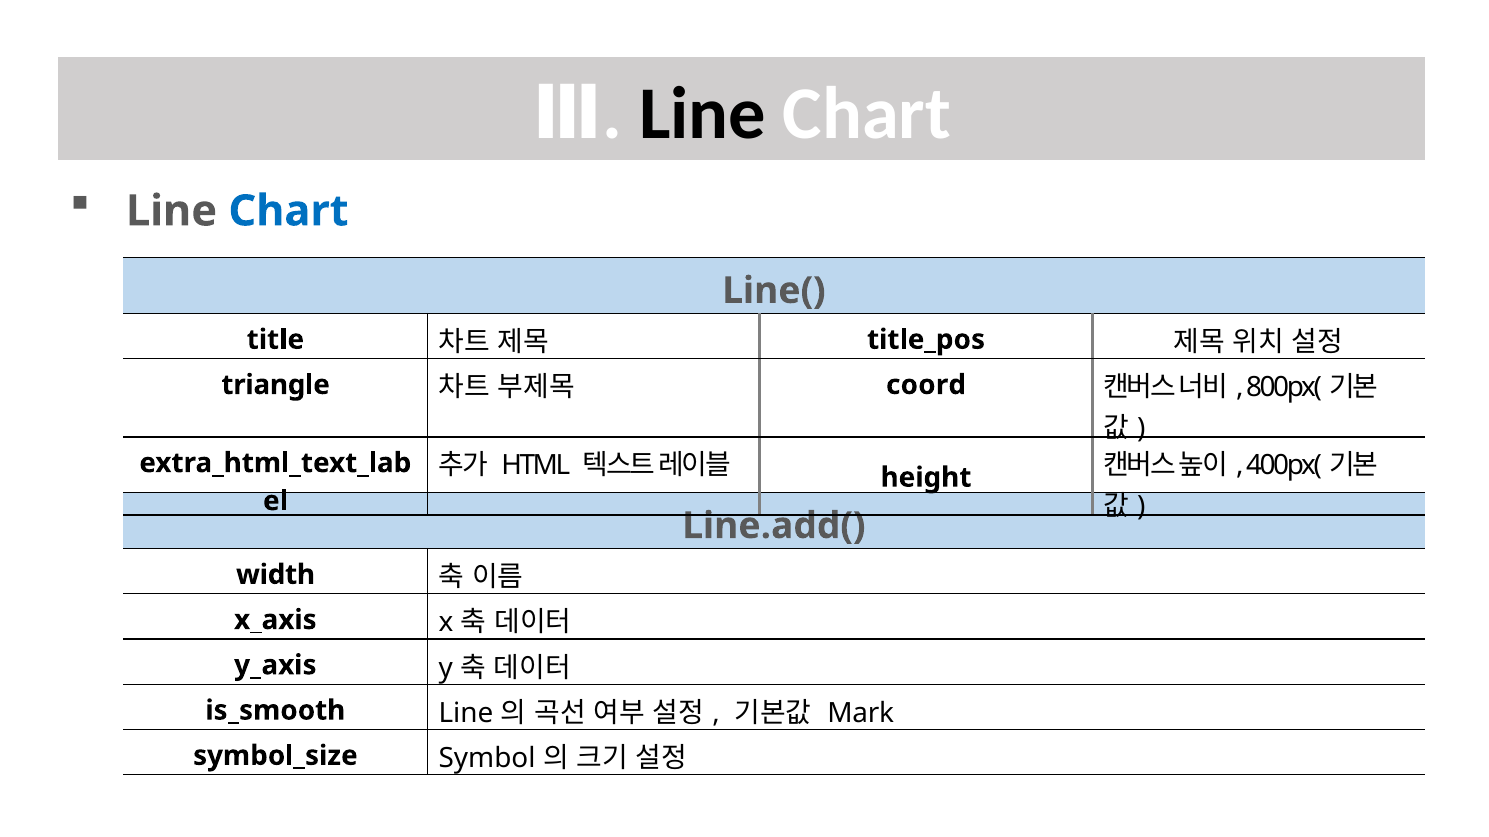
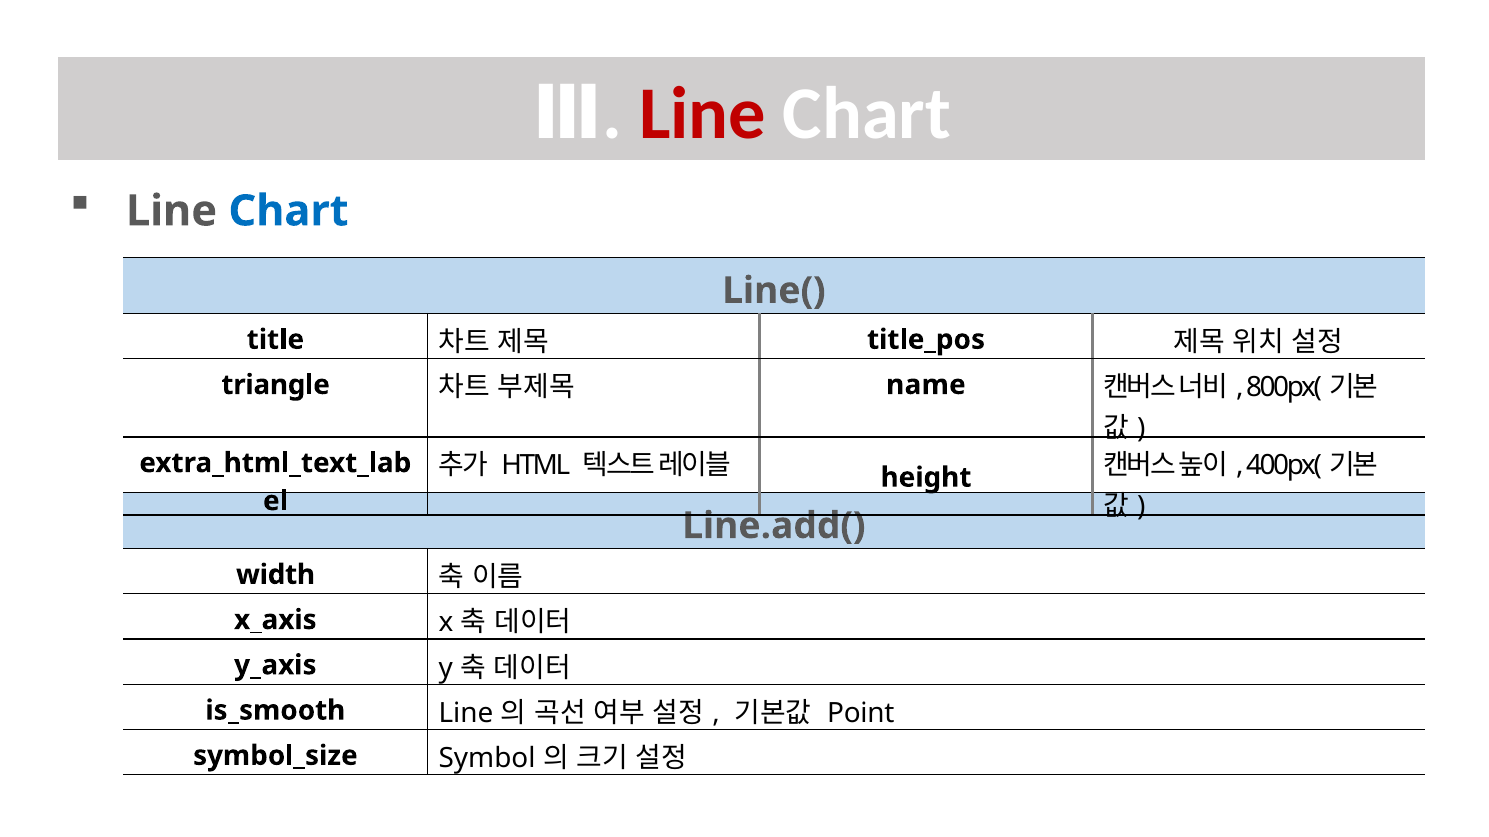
Line at (703, 114) colour: black -> red
coord: coord -> name
Mark: Mark -> Point
